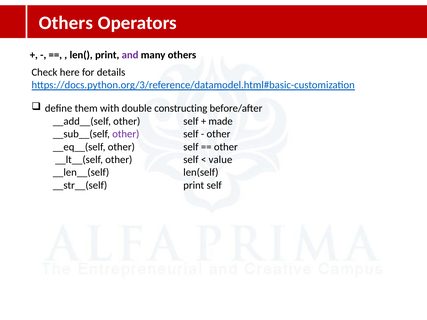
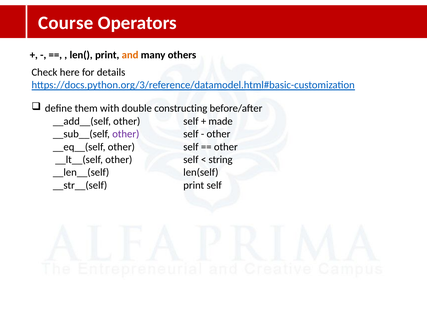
Others at (66, 23): Others -> Course
and colour: purple -> orange
value: value -> string
